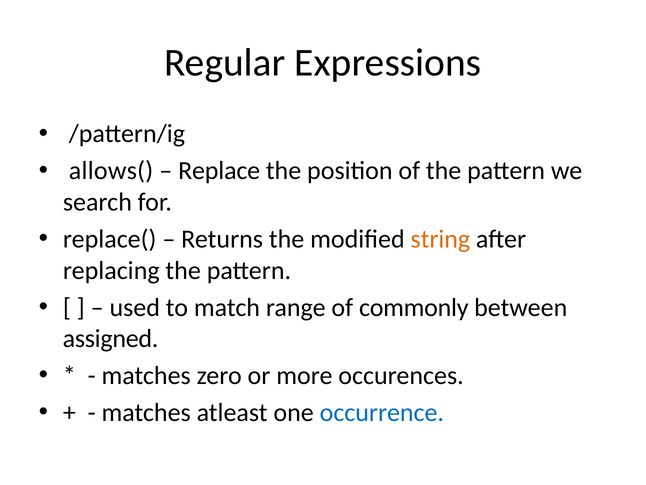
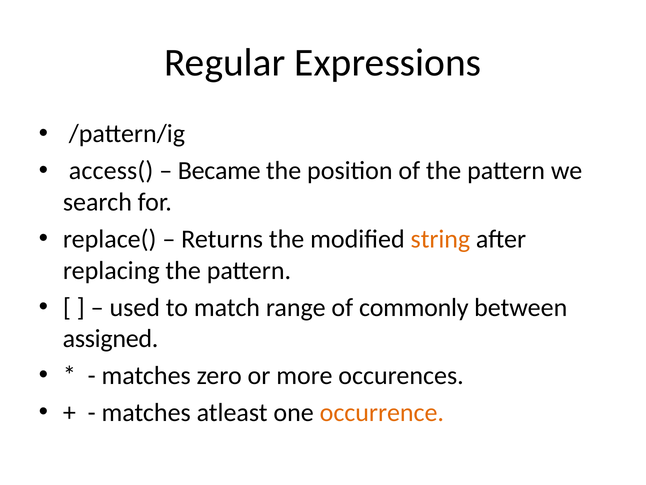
allows(: allows( -> access(
Replace: Replace -> Became
occurrence colour: blue -> orange
